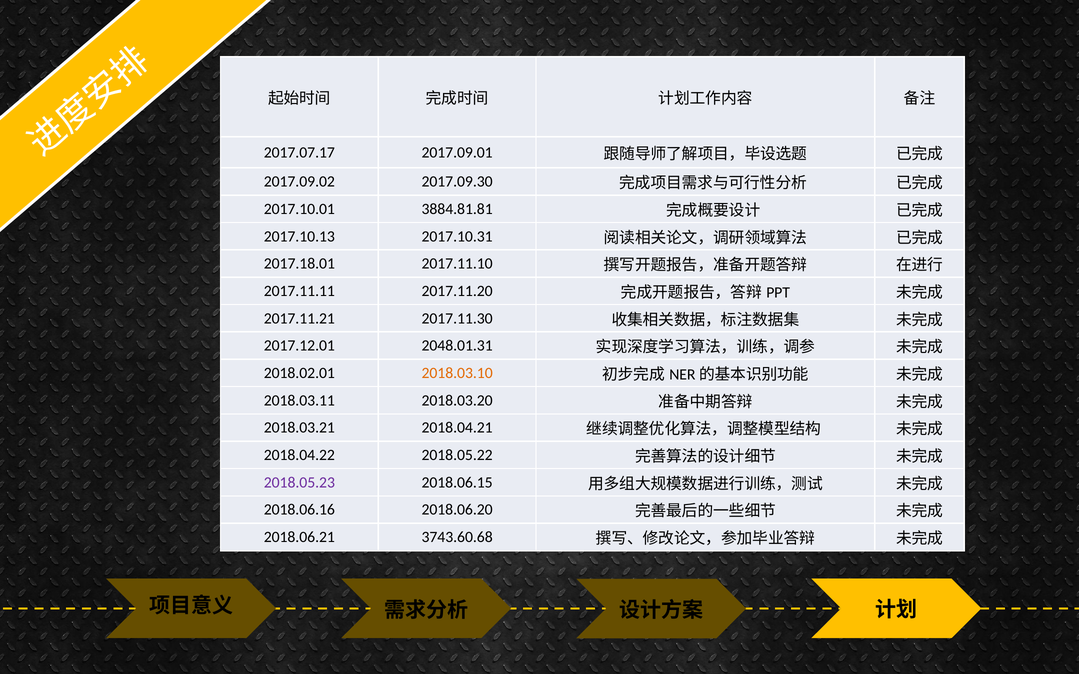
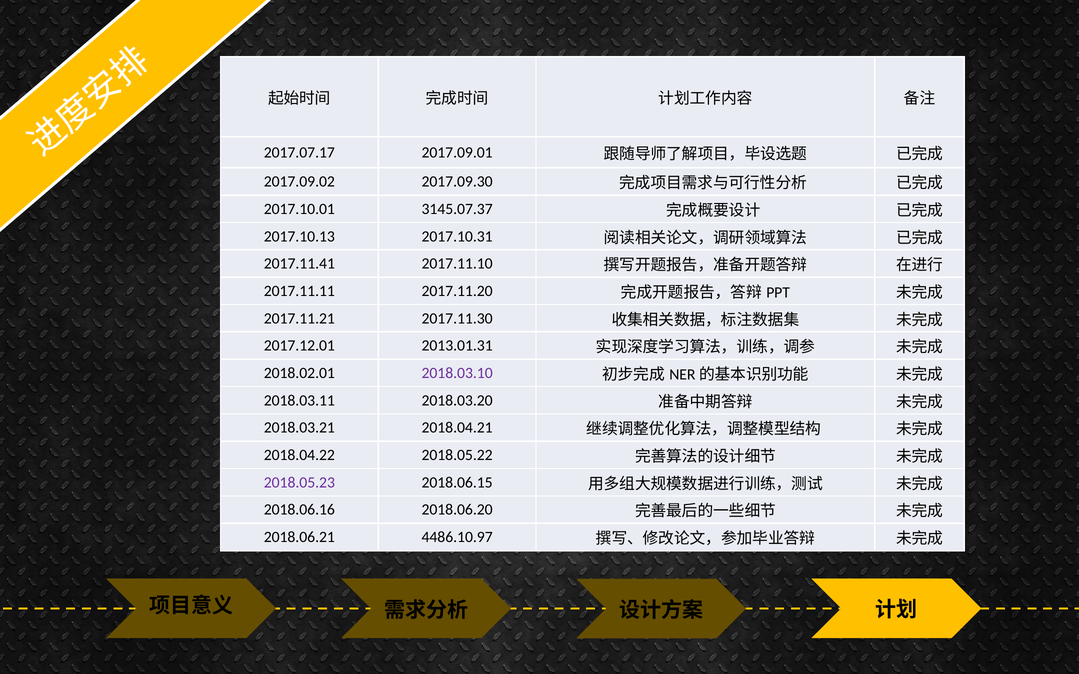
3884.81.81: 3884.81.81 -> 3145.07.37
2017.18.01: 2017.18.01 -> 2017.11.41
2048.01.31: 2048.01.31 -> 2013.01.31
2018.03.10 colour: orange -> purple
3743.60.68: 3743.60.68 -> 4486.10.97
